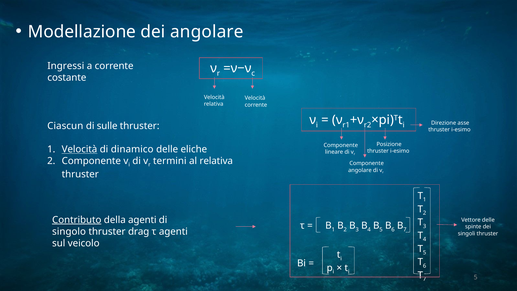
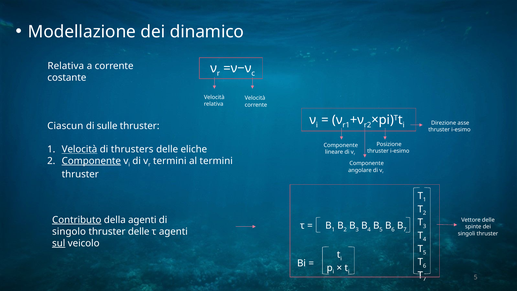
dei angolare: angolare -> dinamico
Ingressi at (66, 66): Ingressi -> Relativa
dinamico: dinamico -> thrusters
Componente at (91, 161) underline: none -> present
al relativa: relativa -> termini
thruster drag: drag -> delle
sul underline: none -> present
